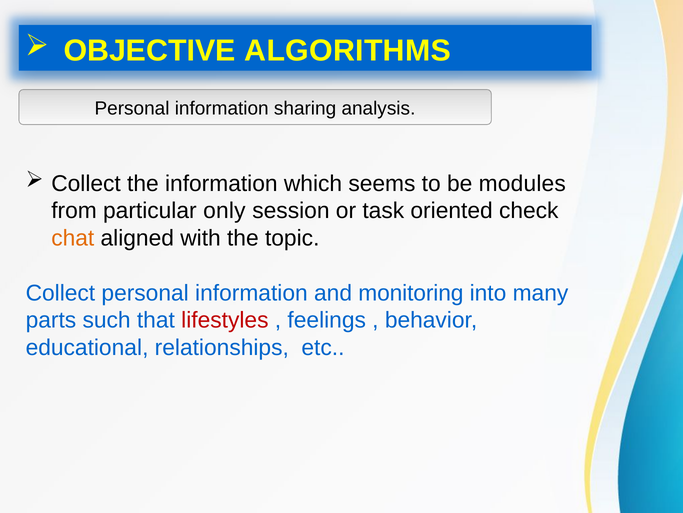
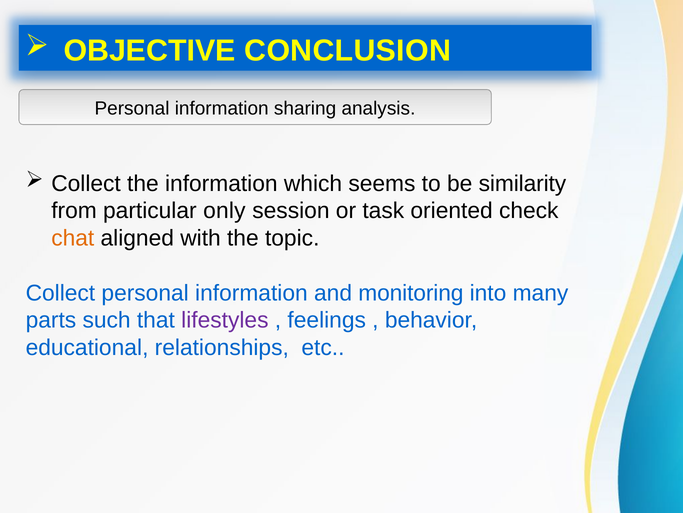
ALGORITHMS: ALGORITHMS -> CONCLUSION
modules: modules -> similarity
lifestyles colour: red -> purple
